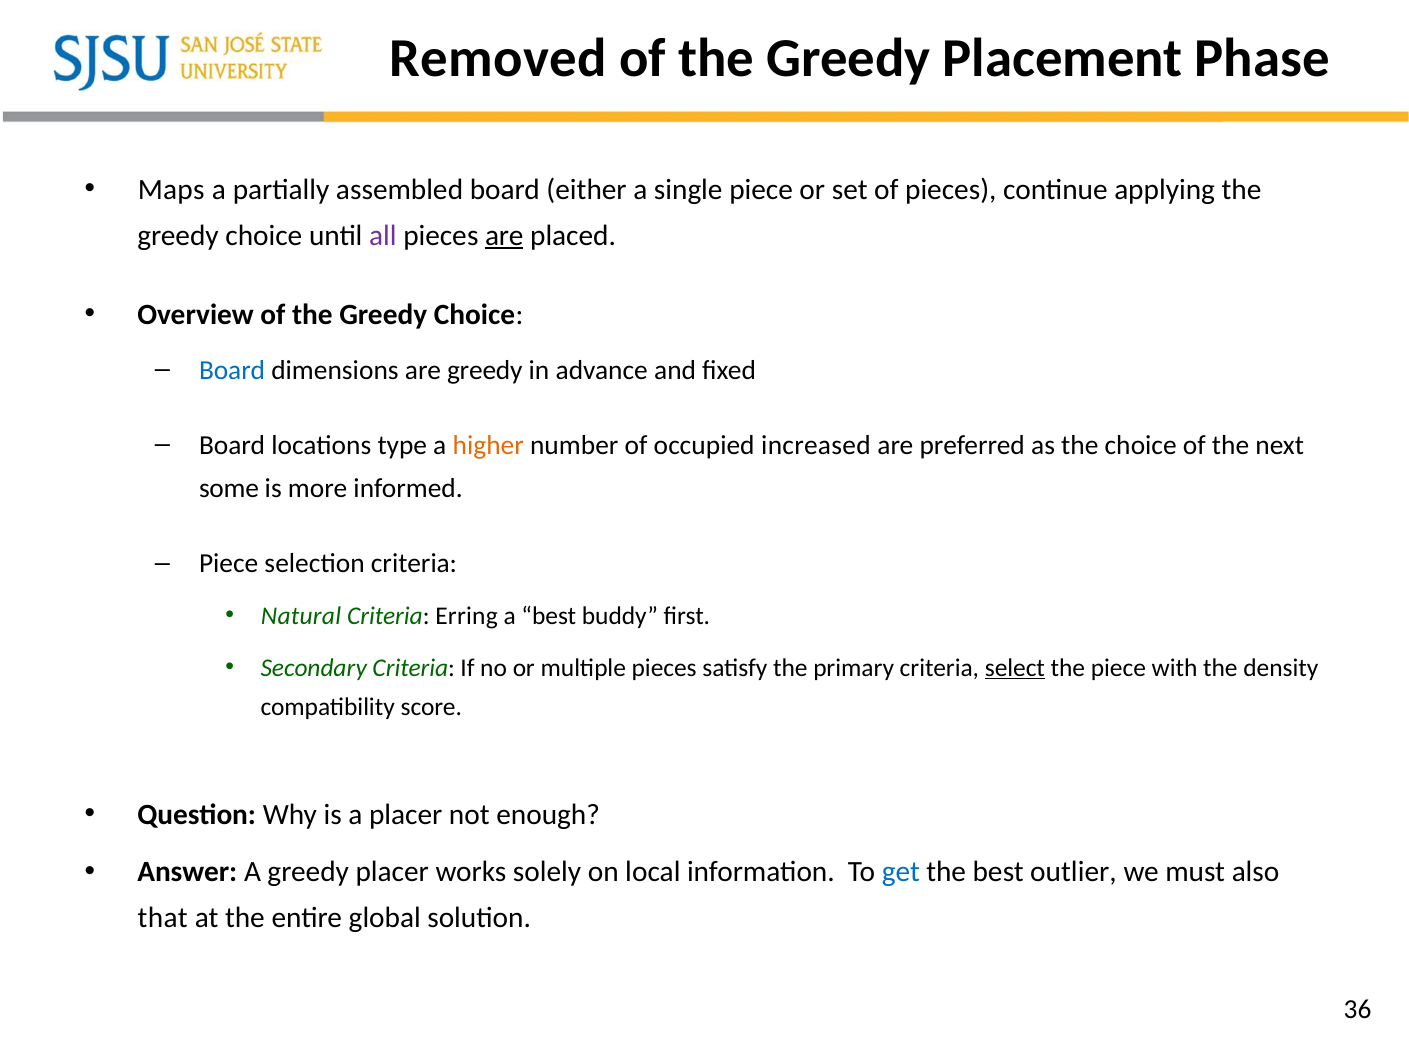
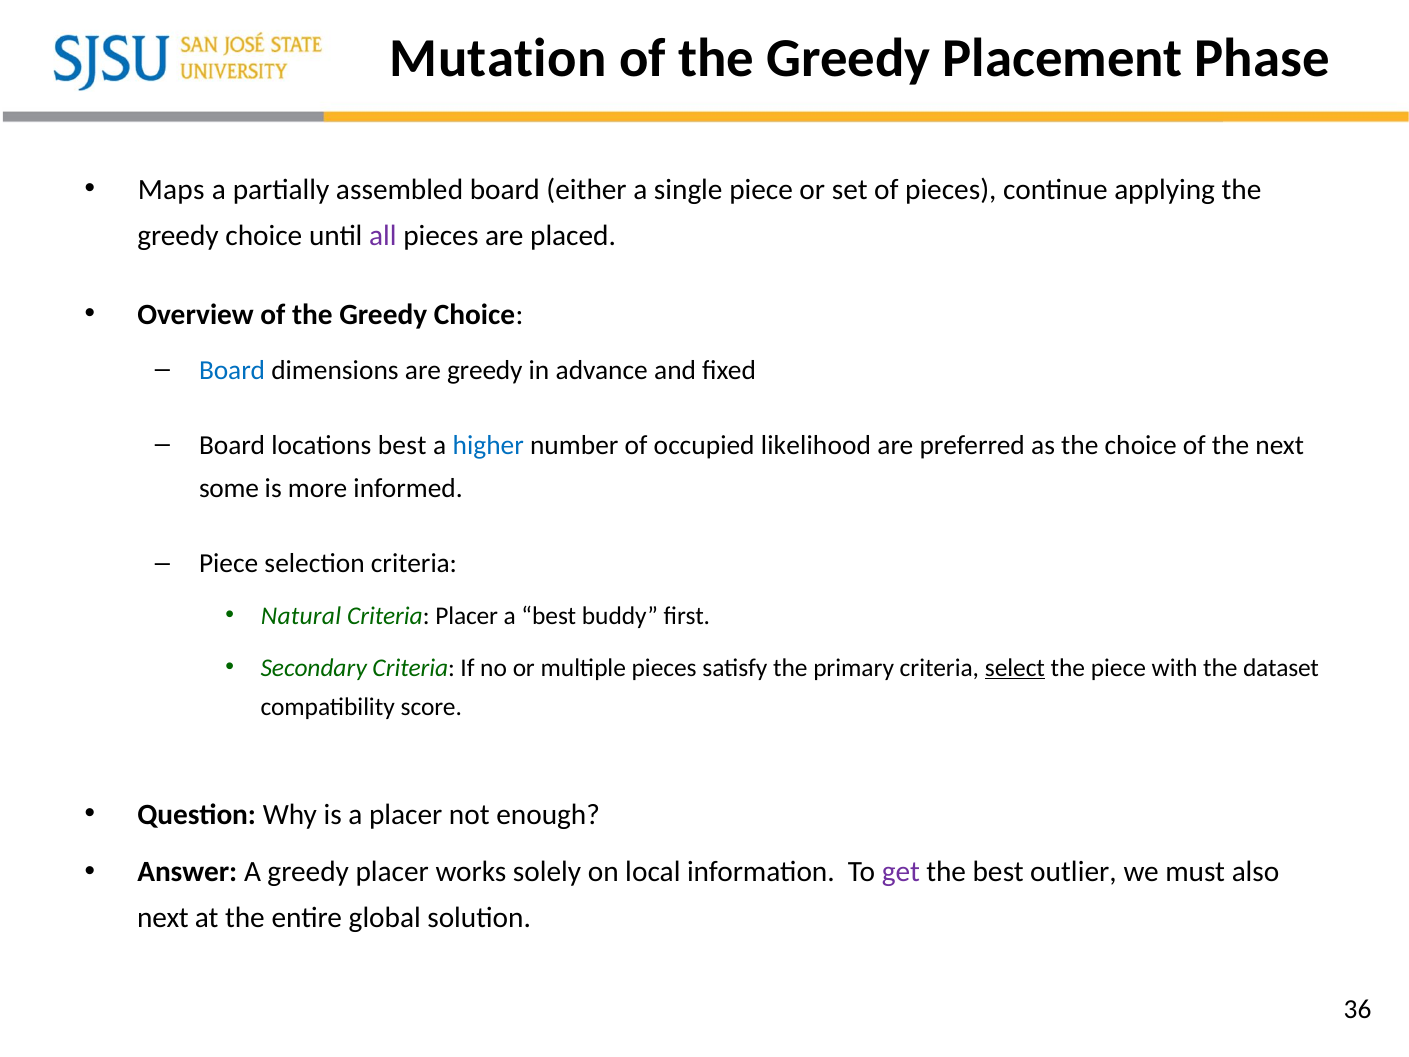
Removed: Removed -> Mutation
are at (504, 235) underline: present -> none
locations type: type -> best
higher colour: orange -> blue
increased: increased -> likelihood
Criteria Erring: Erring -> Placer
density: density -> dataset
get colour: blue -> purple
that at (163, 917): that -> next
